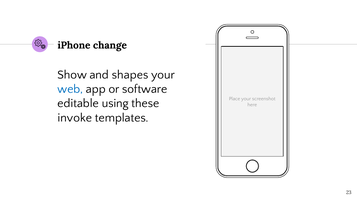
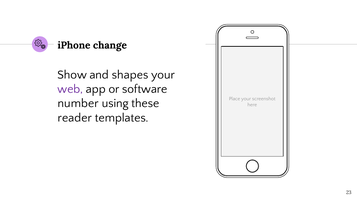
web colour: blue -> purple
editable: editable -> number
invoke: invoke -> reader
